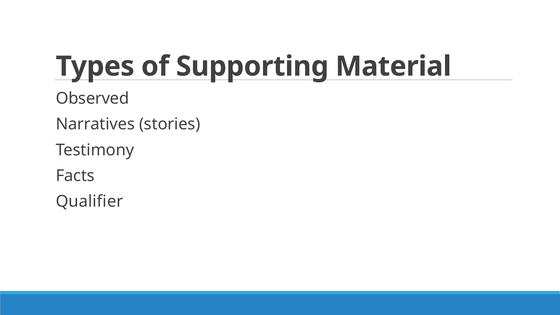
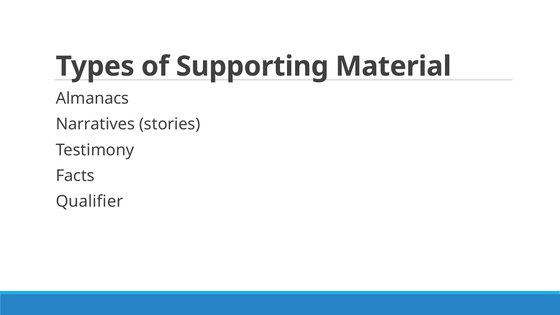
Observed: Observed -> Almanacs
